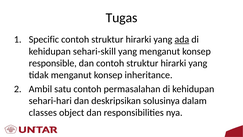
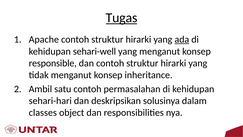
Tugas underline: none -> present
Specific: Specific -> Apache
sehari-skill: sehari-skill -> sehari-well
